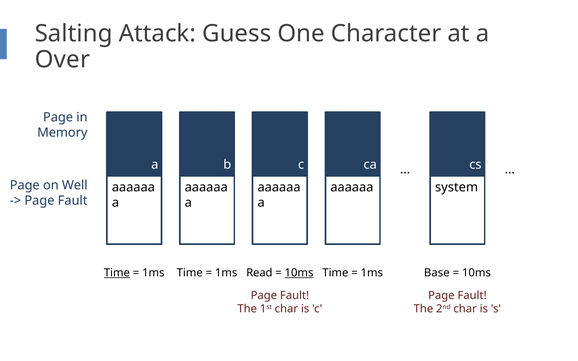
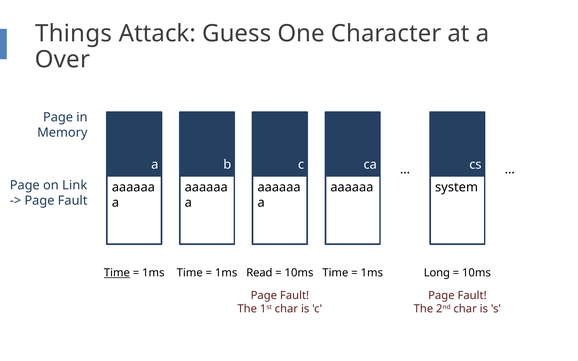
Salting: Salting -> Things
Well: Well -> Link
10ms at (299, 273) underline: present -> none
Base: Base -> Long
